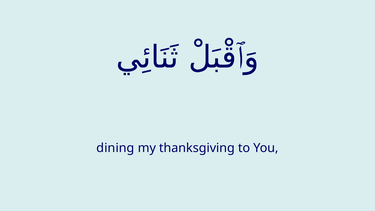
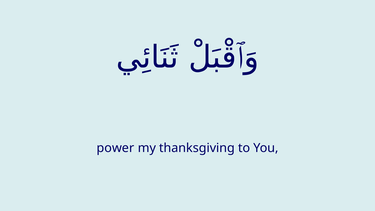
dining: dining -> power
